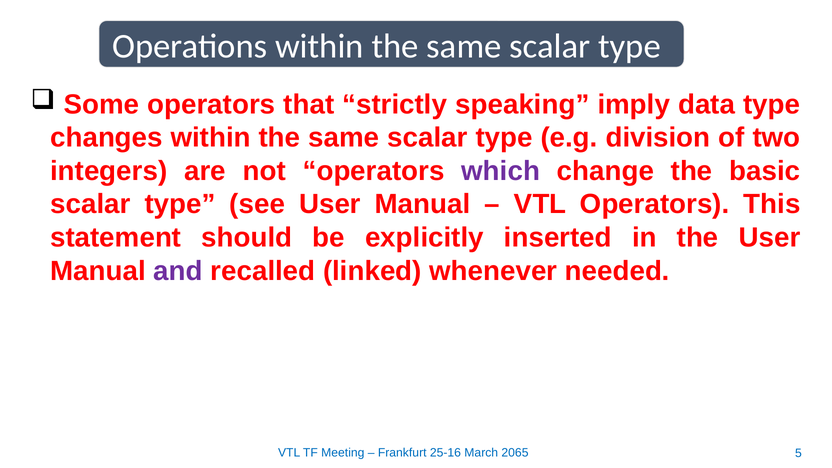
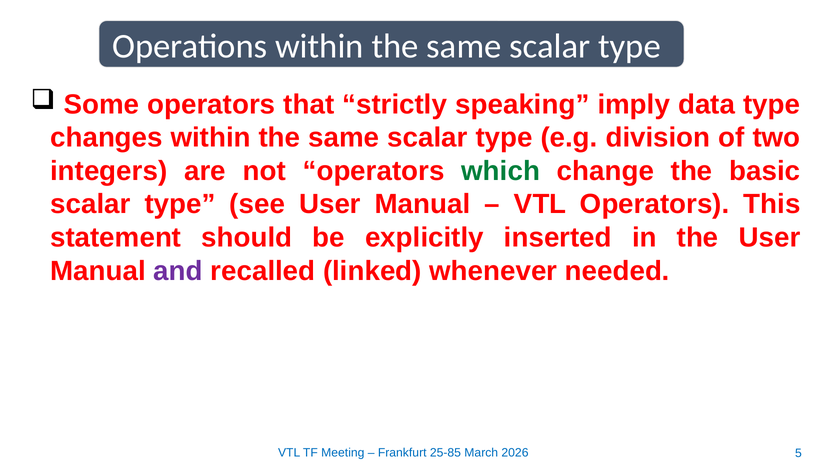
which colour: purple -> green
25-16: 25-16 -> 25-85
2065: 2065 -> 2026
